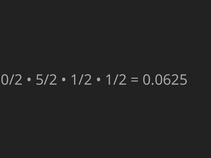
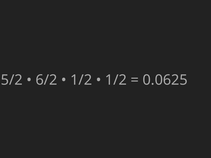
0/2: 0/2 -> 5/2
5/2: 5/2 -> 6/2
